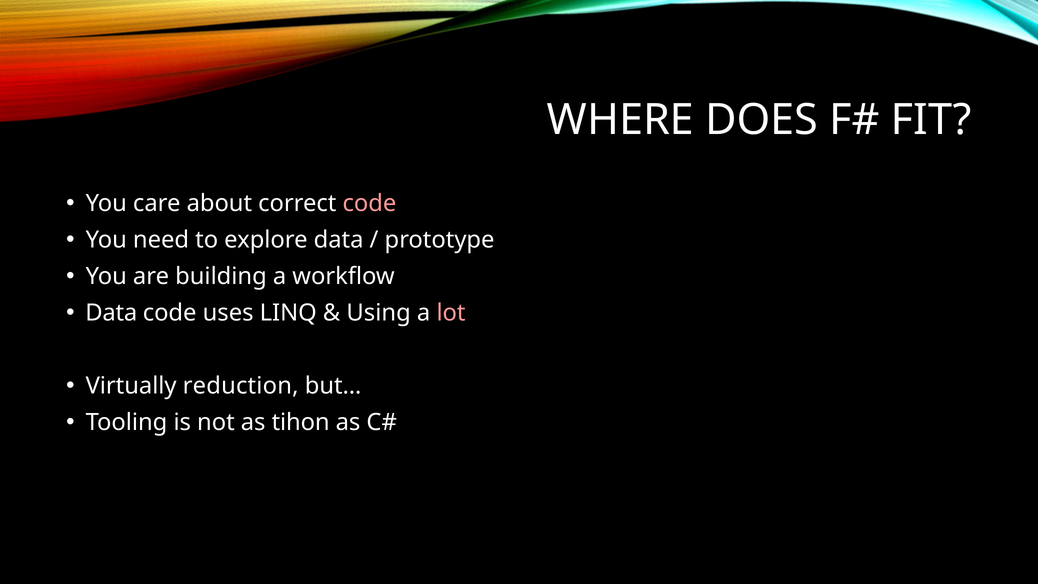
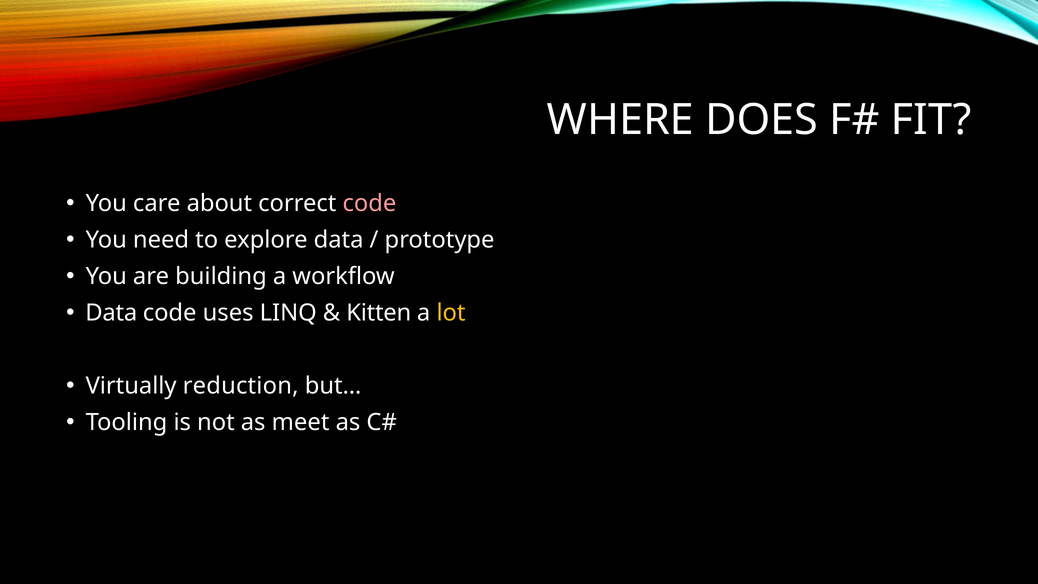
Using: Using -> Kitten
lot colour: pink -> yellow
tihon: tihon -> meet
